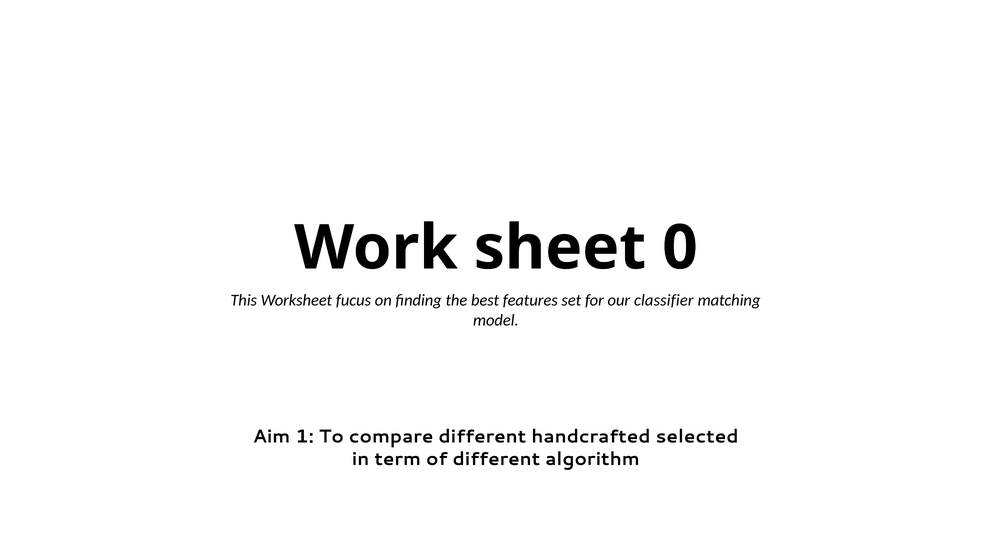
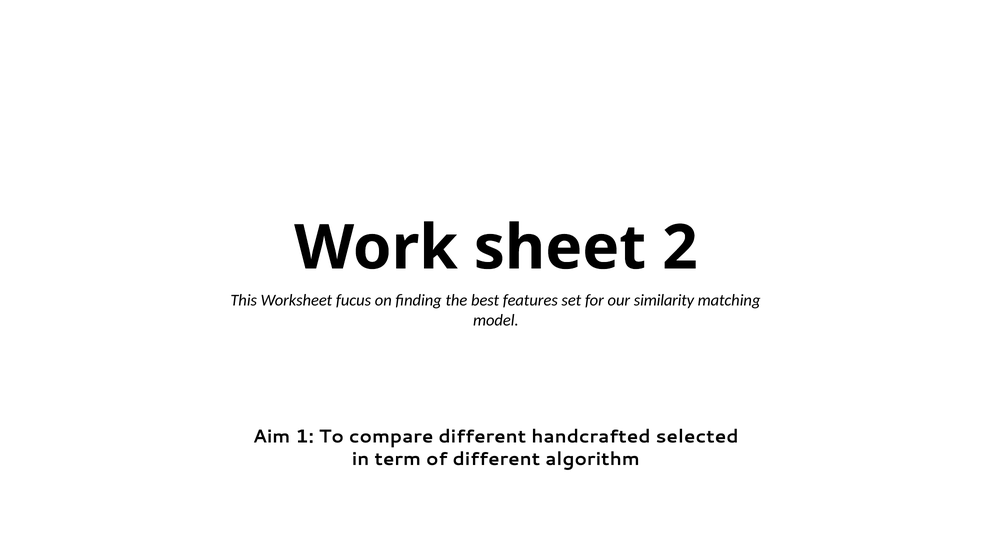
0: 0 -> 2
classifier: classifier -> similarity
